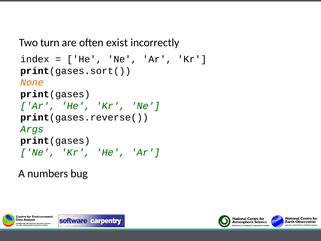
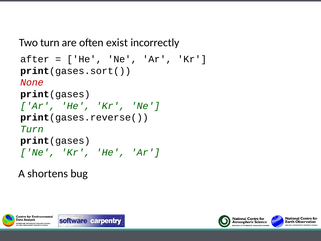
index: index -> after
None colour: orange -> red
Args at (32, 129): Args -> Turn
numbers: numbers -> shortens
